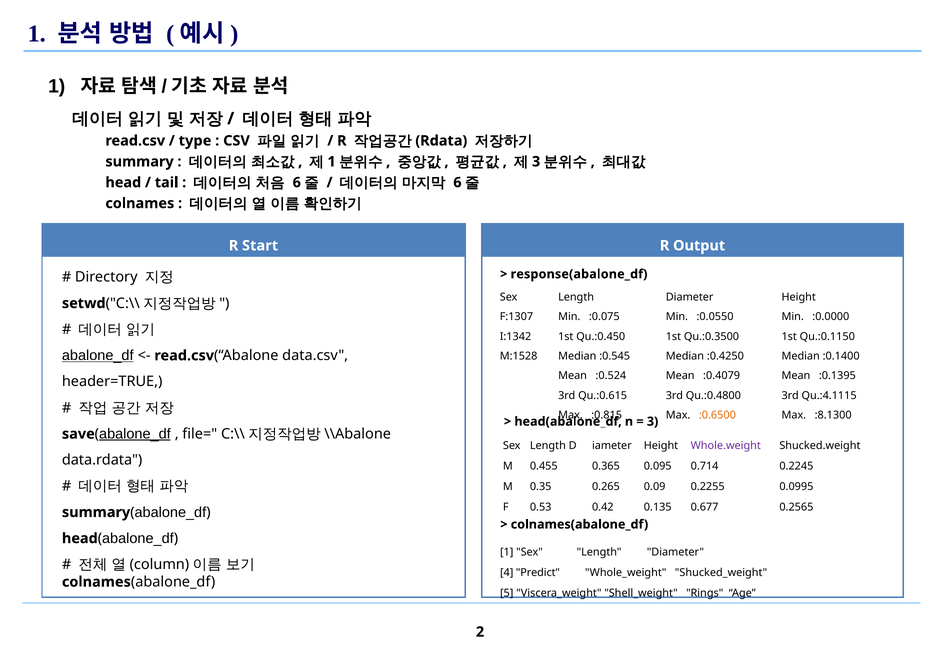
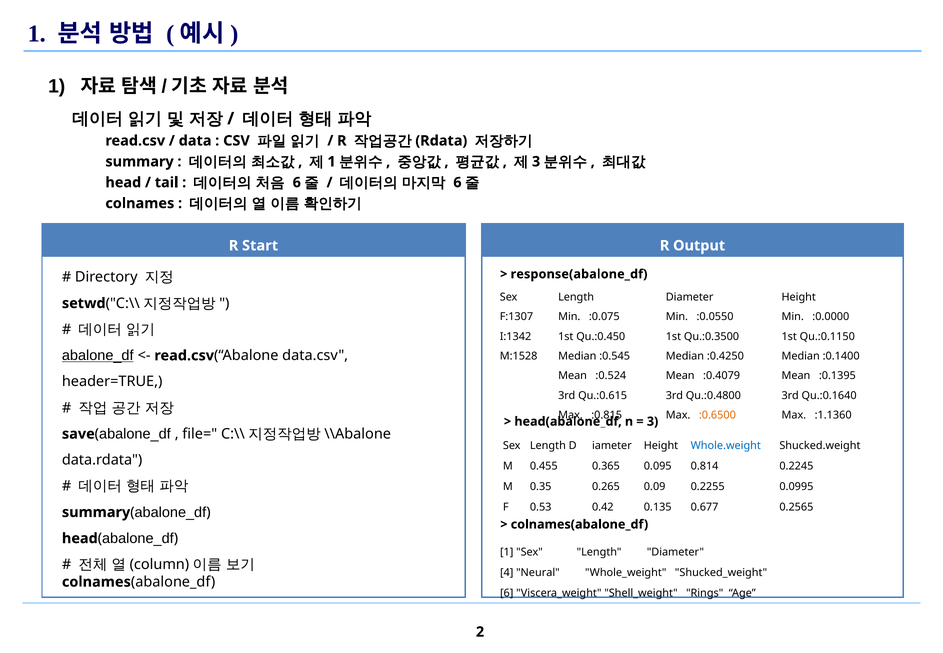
type: type -> data
Qu.:4.1115: Qu.:4.1115 -> Qu.:0.1640
:8.1300: :8.1300 -> :1.1360
abalone_df at (135, 434) underline: present -> none
Whole.weight colour: purple -> blue
0.714: 0.714 -> 0.814
Predict: Predict -> Neural
5 at (507, 593): 5 -> 6
